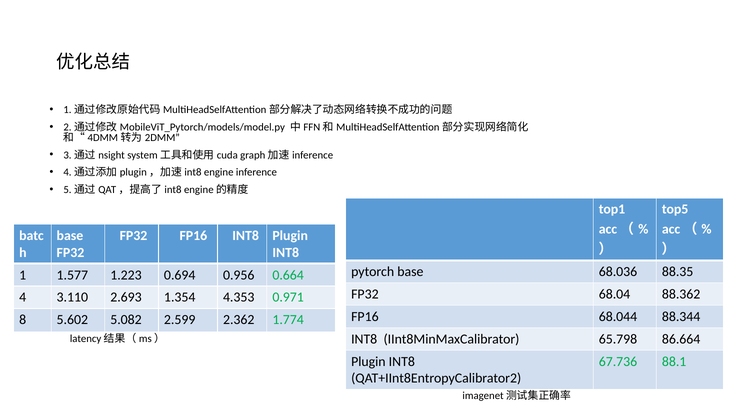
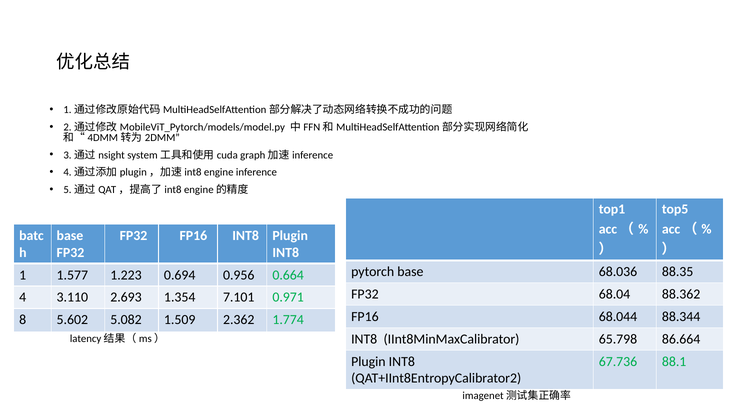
4.353: 4.353 -> 7.101
2.599: 2.599 -> 1.509
